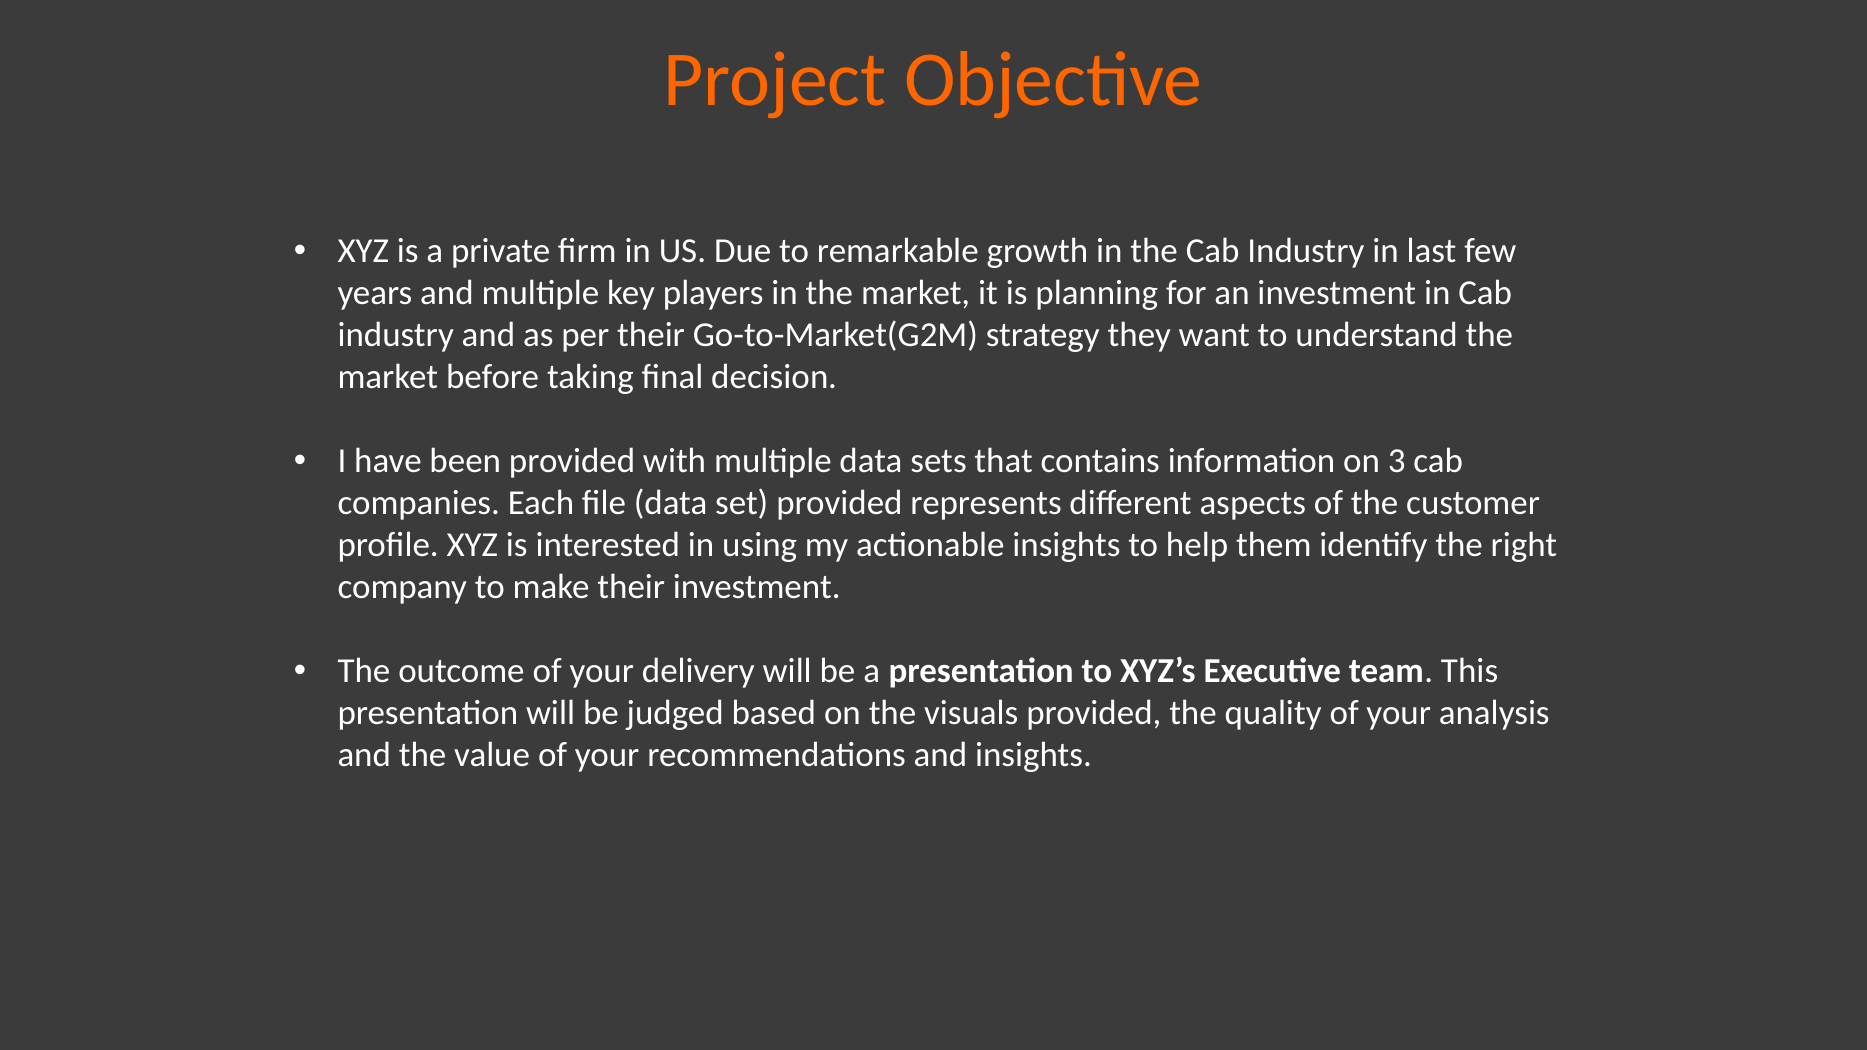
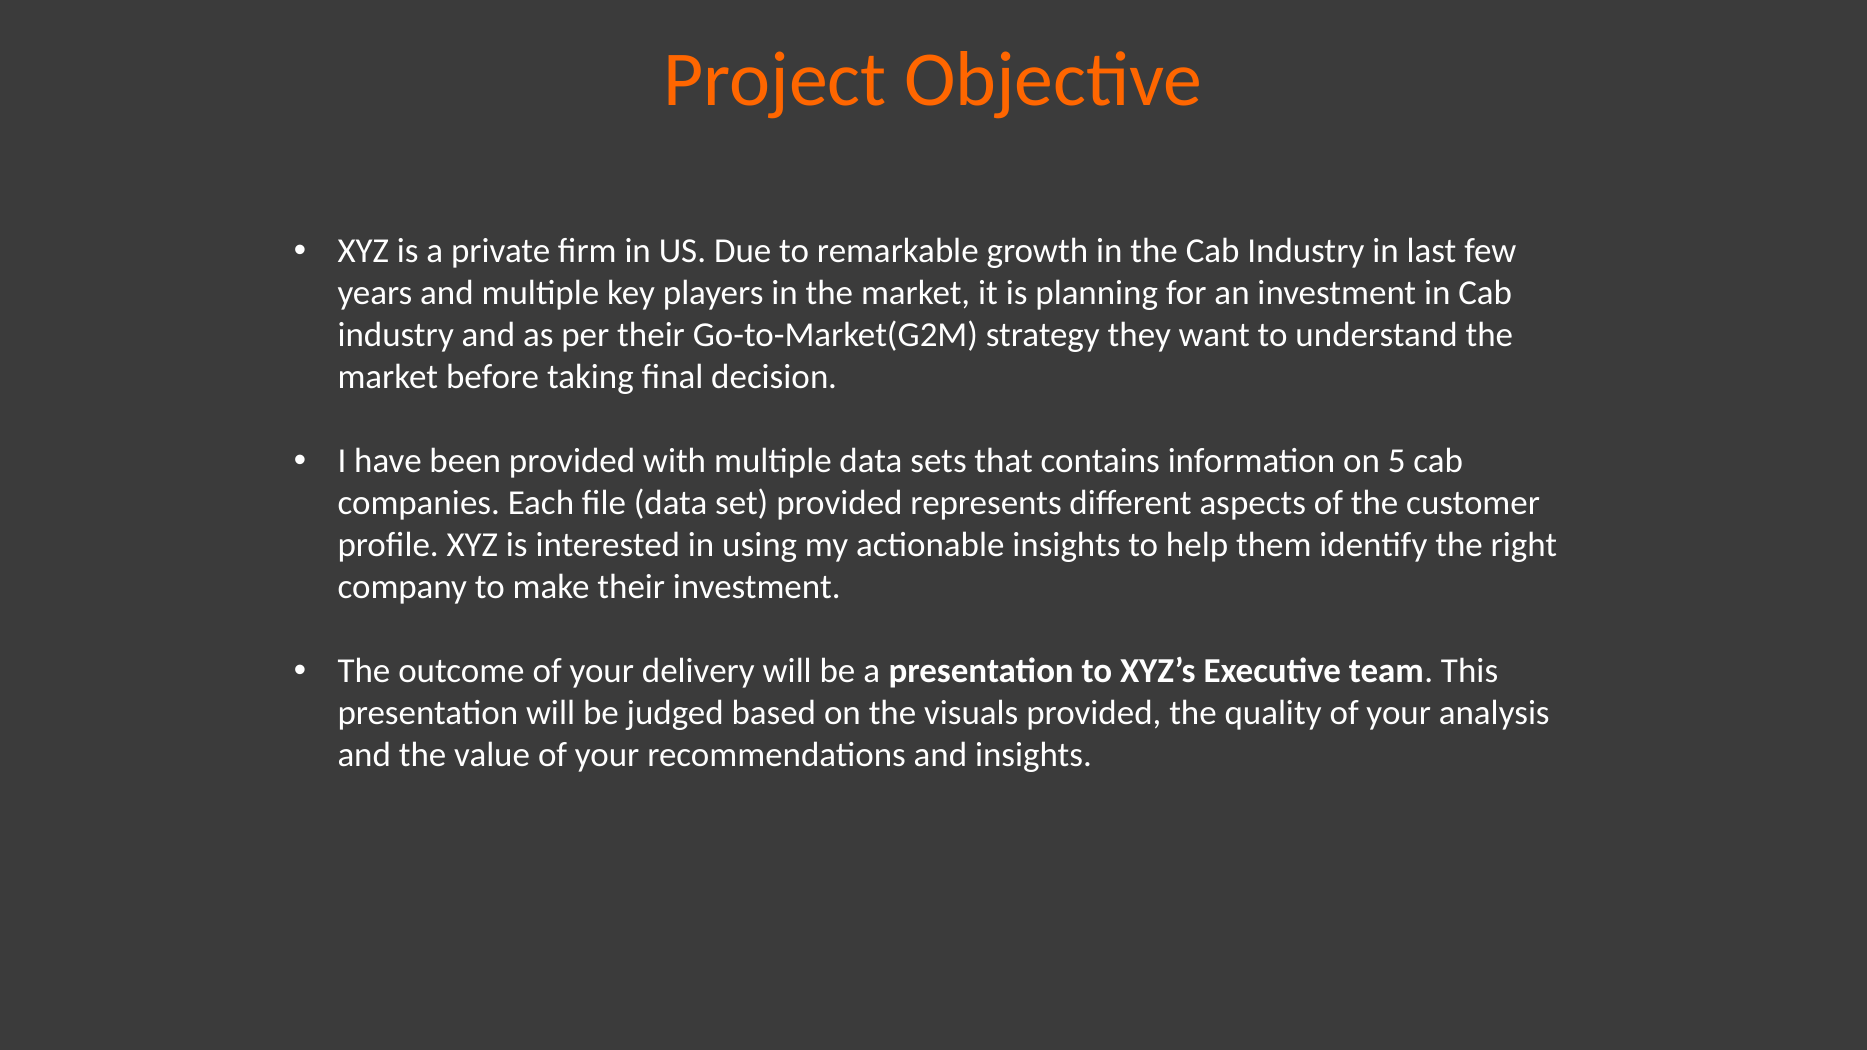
3: 3 -> 5
